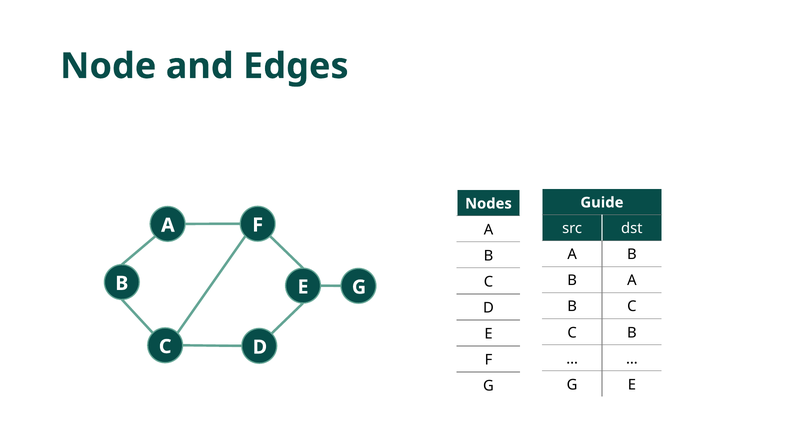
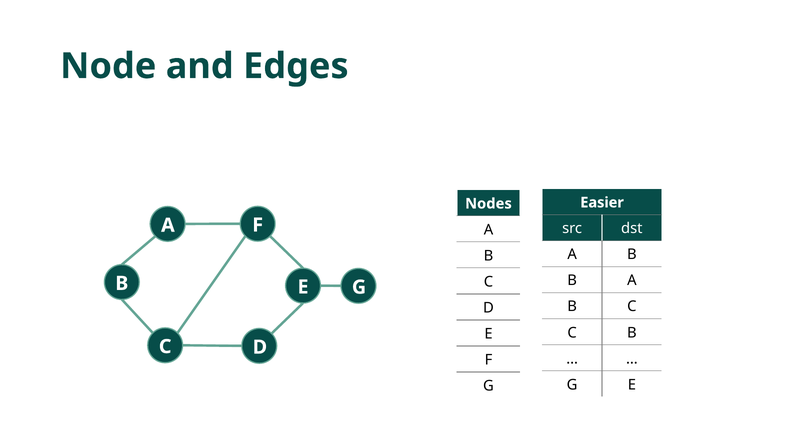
Guide: Guide -> Easier
